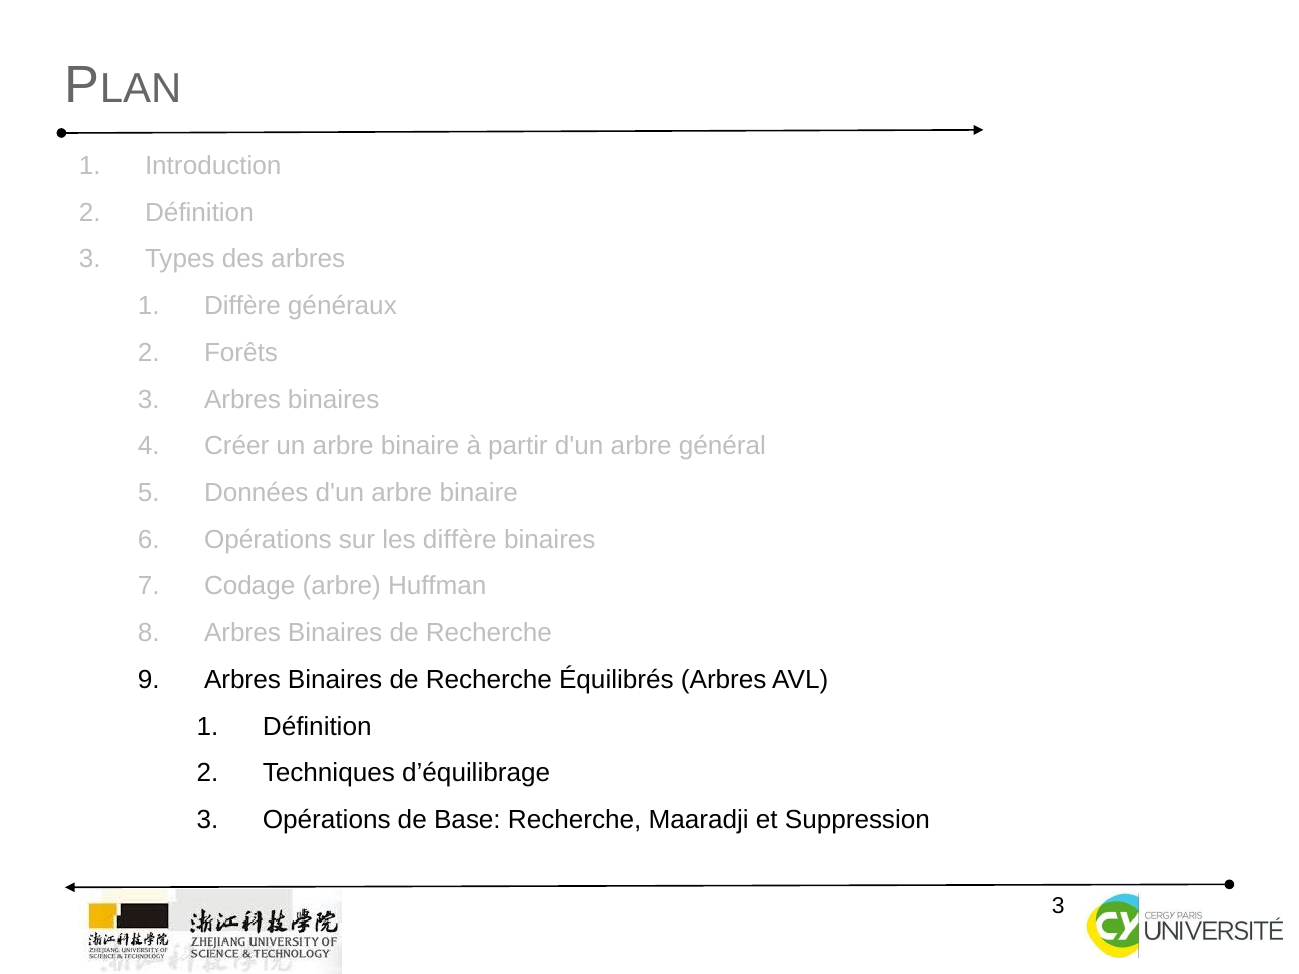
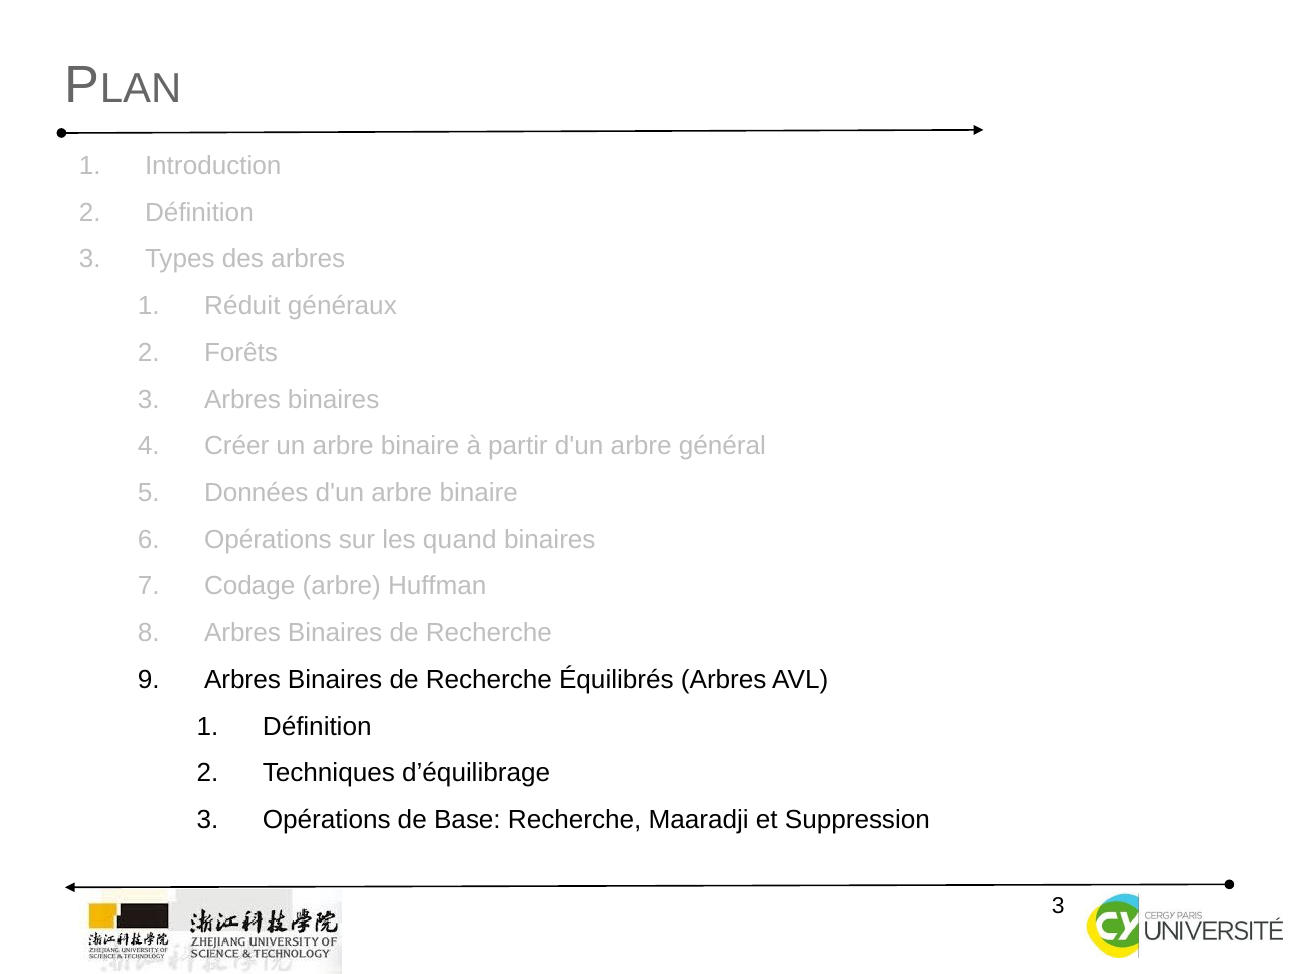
Diffère at (242, 306): Diffère -> Réduit
les diffère: diffère -> quand
